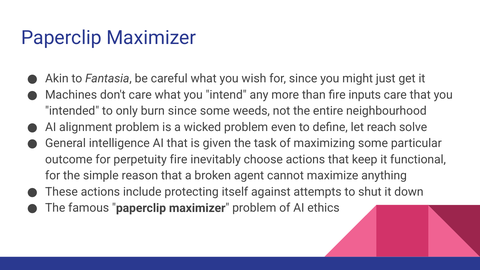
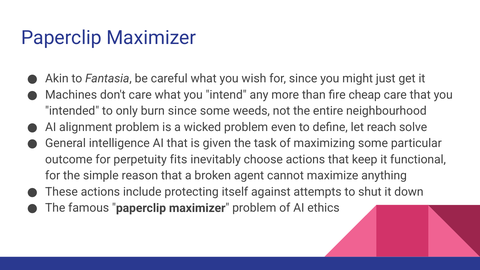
inputs: inputs -> cheap
perpetuity fire: fire -> fits
